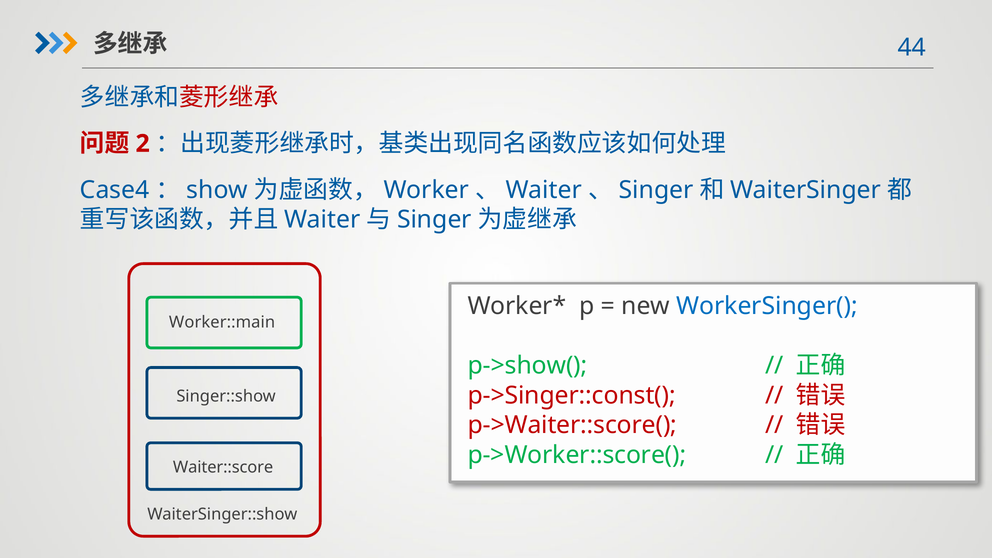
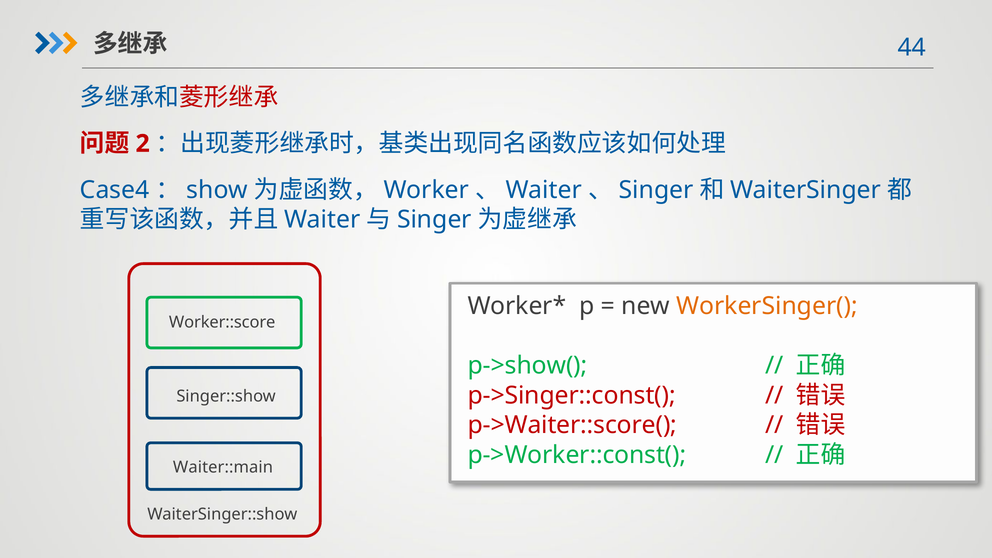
WorkerSinger( colour: blue -> orange
Worker::main: Worker::main -> Worker::score
p->Worker::score(: p->Worker::score( -> p->Worker::const(
Waiter::score: Waiter::score -> Waiter::main
